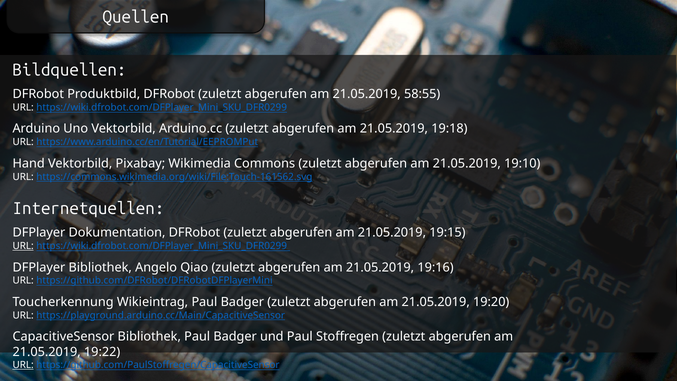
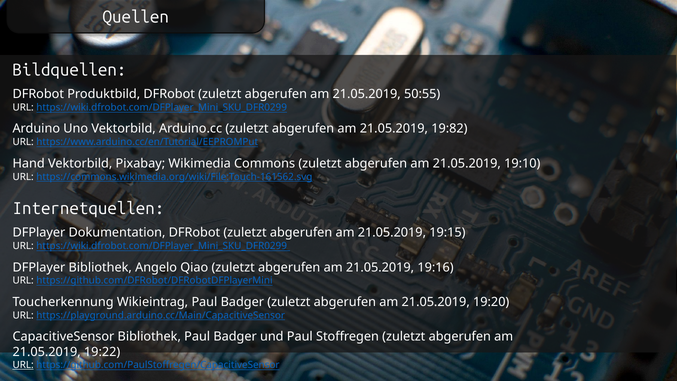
58:55: 58:55 -> 50:55
19:18: 19:18 -> 19:82
URL at (23, 246) underline: present -> none
